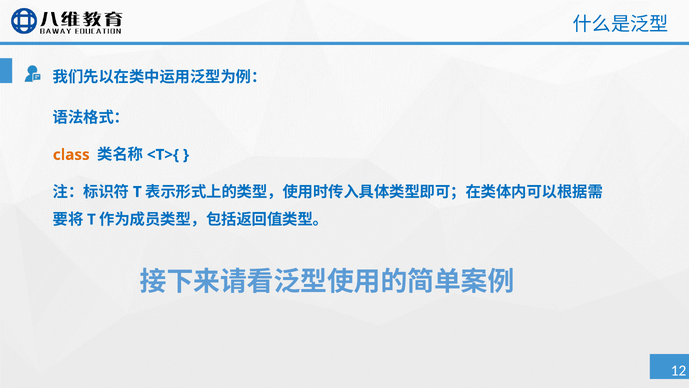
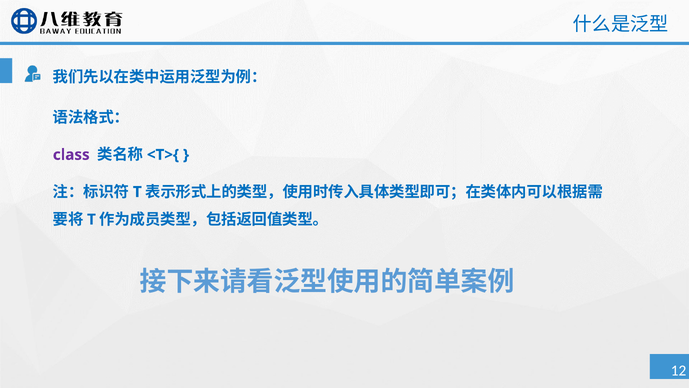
class colour: orange -> purple
